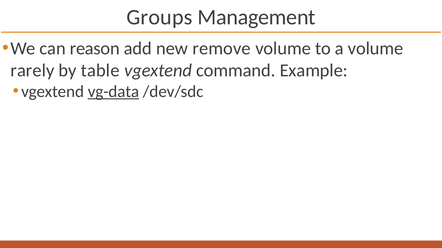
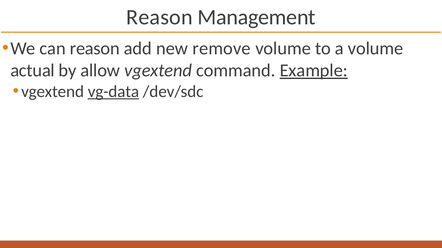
Groups at (159, 17): Groups -> Reason
rarely: rarely -> actual
table: table -> allow
Example underline: none -> present
